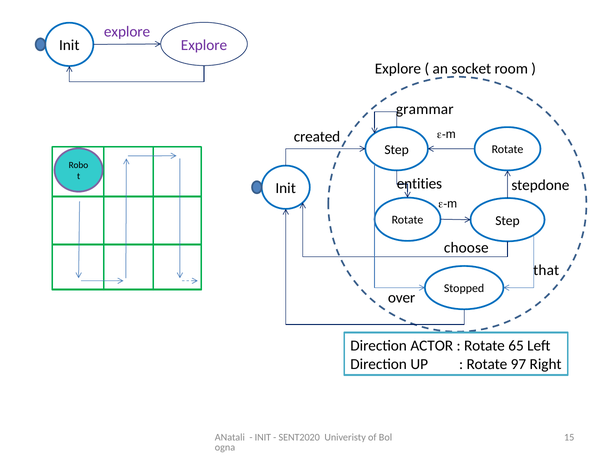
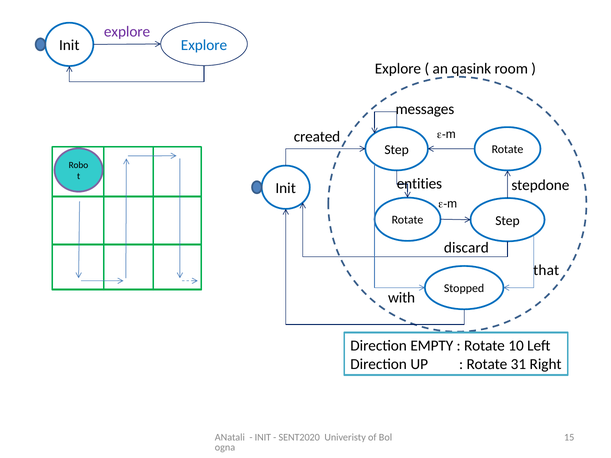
Explore at (204, 45) colour: purple -> blue
socket: socket -> qasink
grammar: grammar -> messages
choose: choose -> discard
over: over -> with
ACTOR: ACTOR -> EMPTY
65: 65 -> 10
97: 97 -> 31
